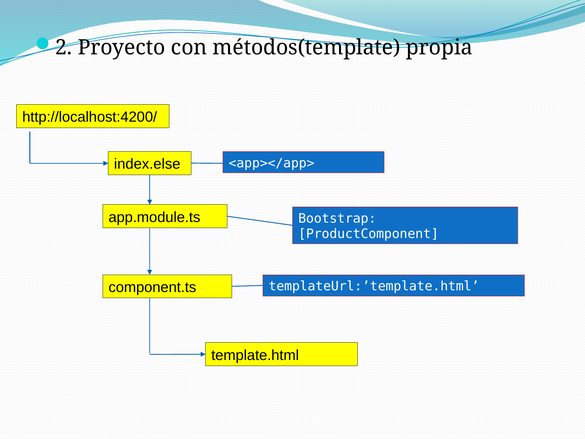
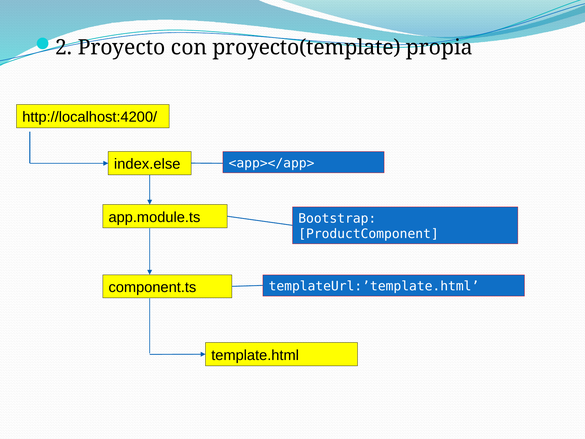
métodos(template: métodos(template -> proyecto(template
